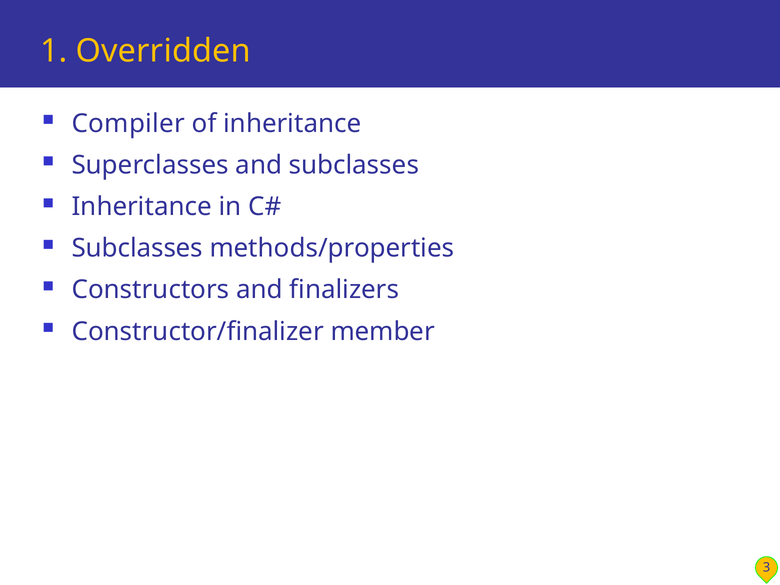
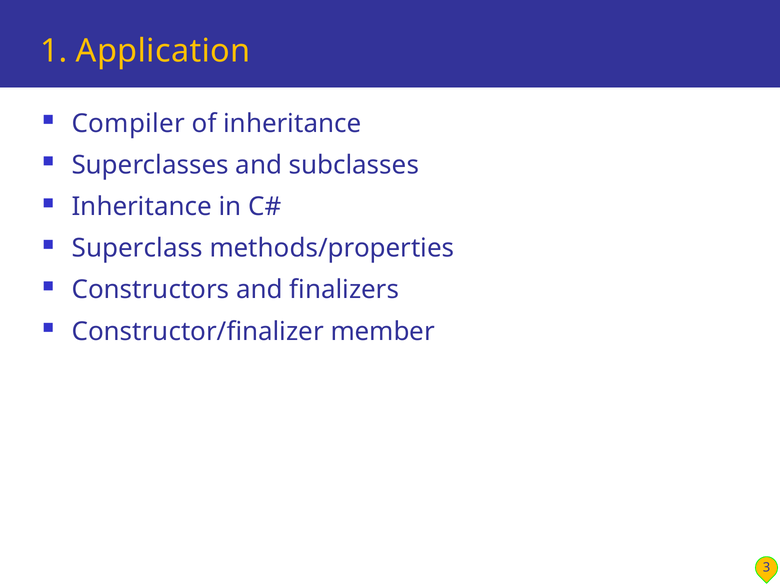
Overridden: Overridden -> Application
Subclasses at (137, 248): Subclasses -> Superclass
